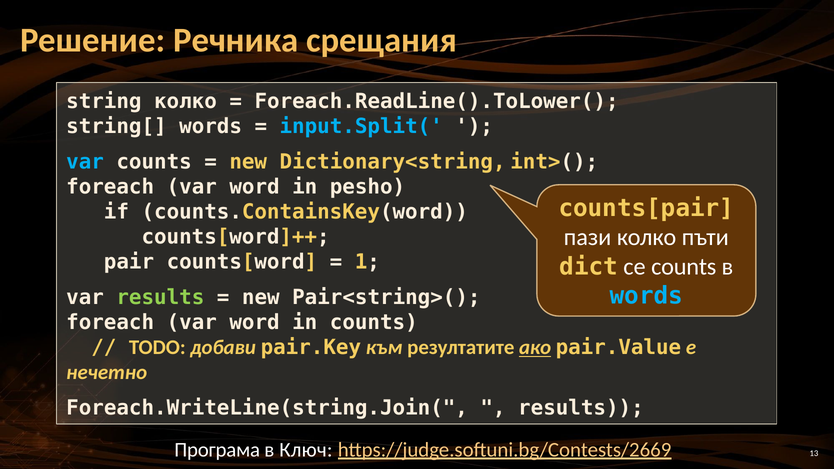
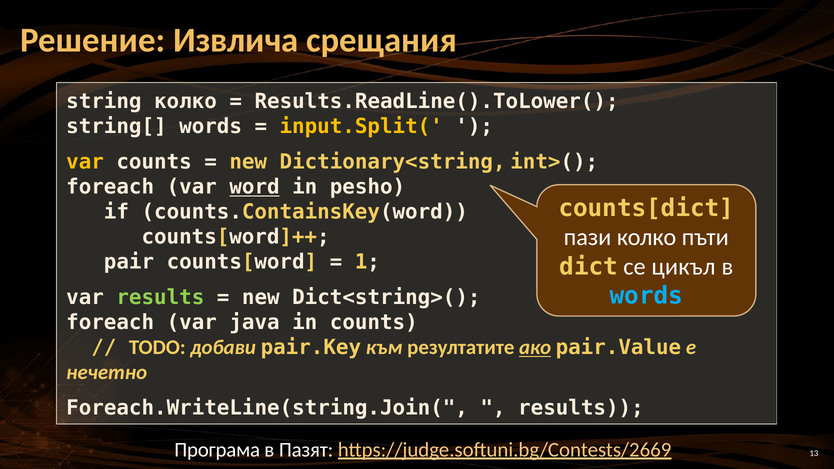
Речника: Речника -> Извлича
Foreach.ReadLine().ToLower(: Foreach.ReadLine().ToLower( -> Results.ReadLine().ToLower(
input.Split( colour: light blue -> yellow
var at (85, 162) colour: light blue -> yellow
word at (255, 187) underline: none -> present
counts[pair: counts[pair -> counts[dict
се counts: counts -> цикъл
Pair<string>(: Pair<string>( -> Dict<string>(
word at (255, 323): word -> java
Ключ: Ключ -> Пазят
